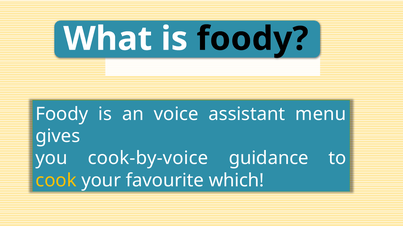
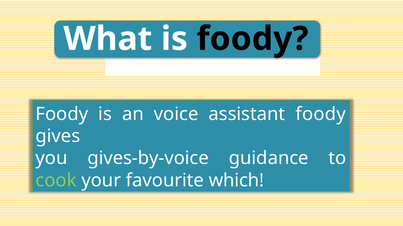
assistant menu: menu -> foody
cook-by-voice: cook-by-voice -> gives-by-voice
cook colour: yellow -> light green
